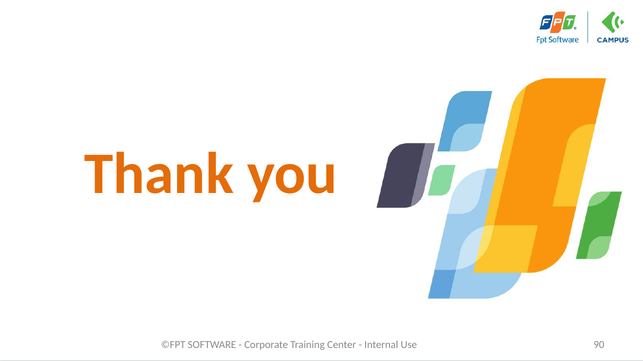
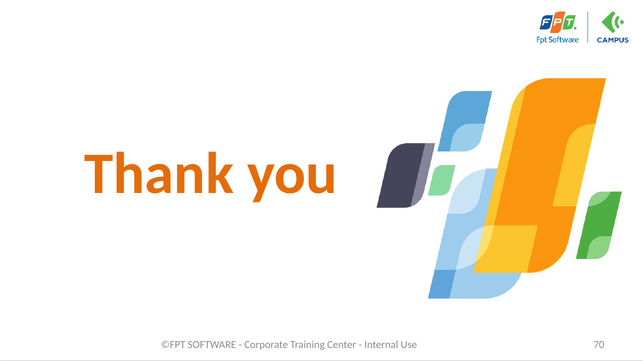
90: 90 -> 70
